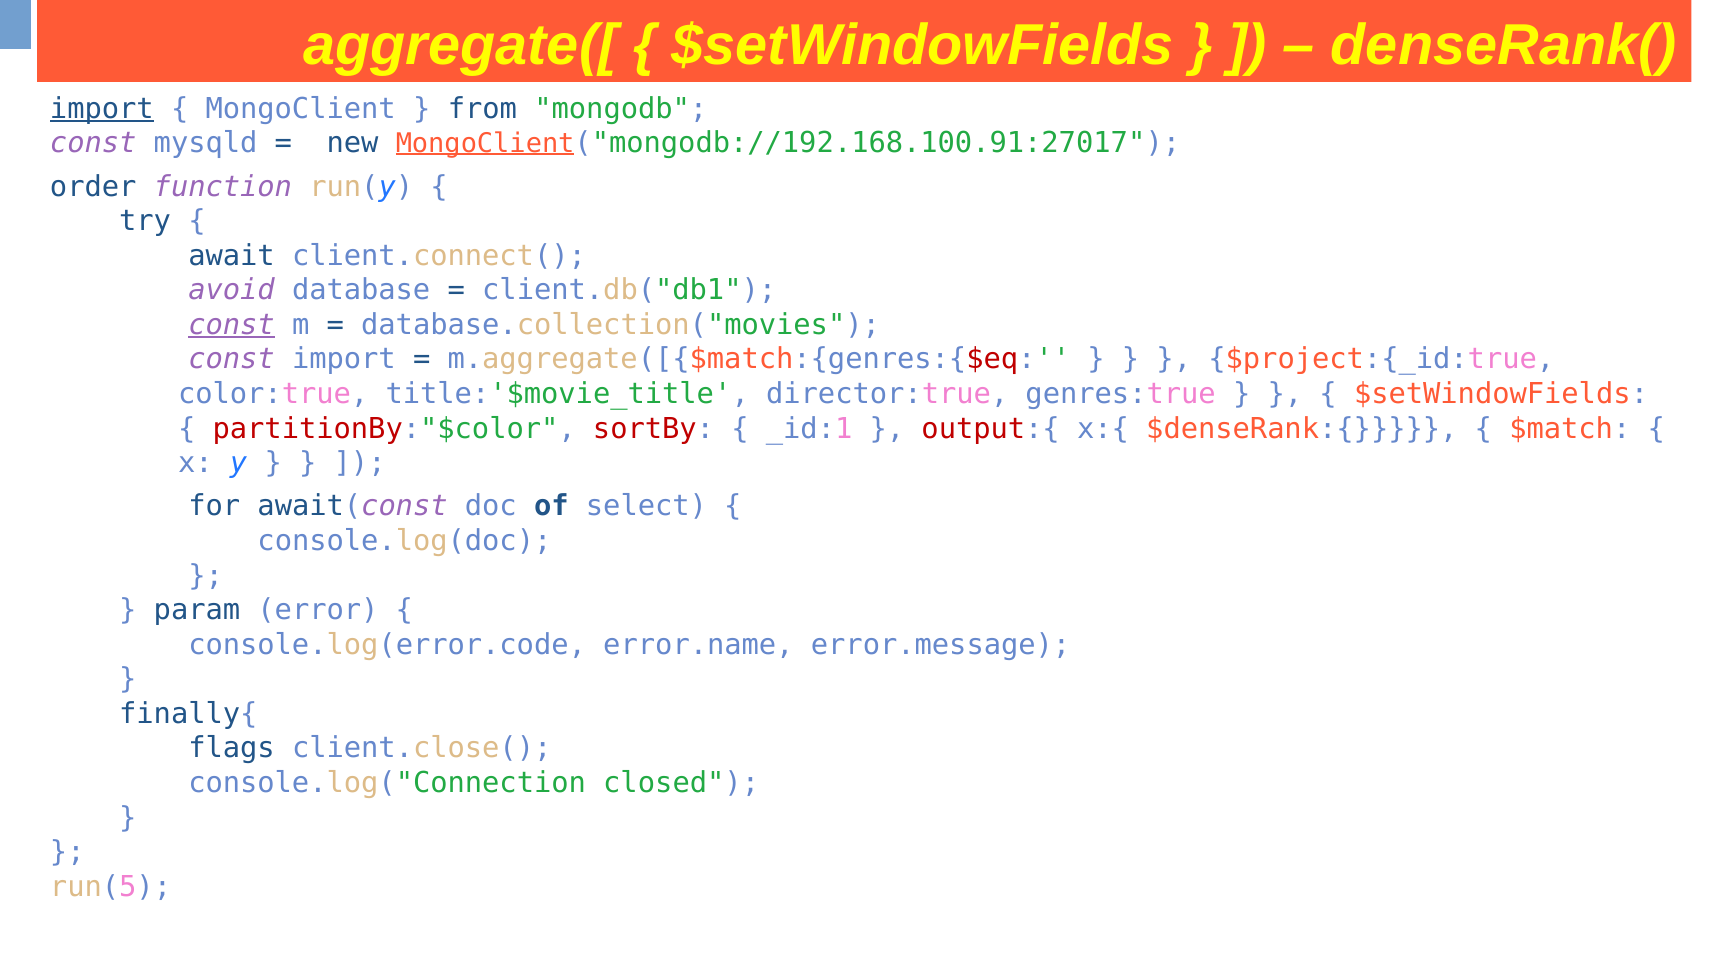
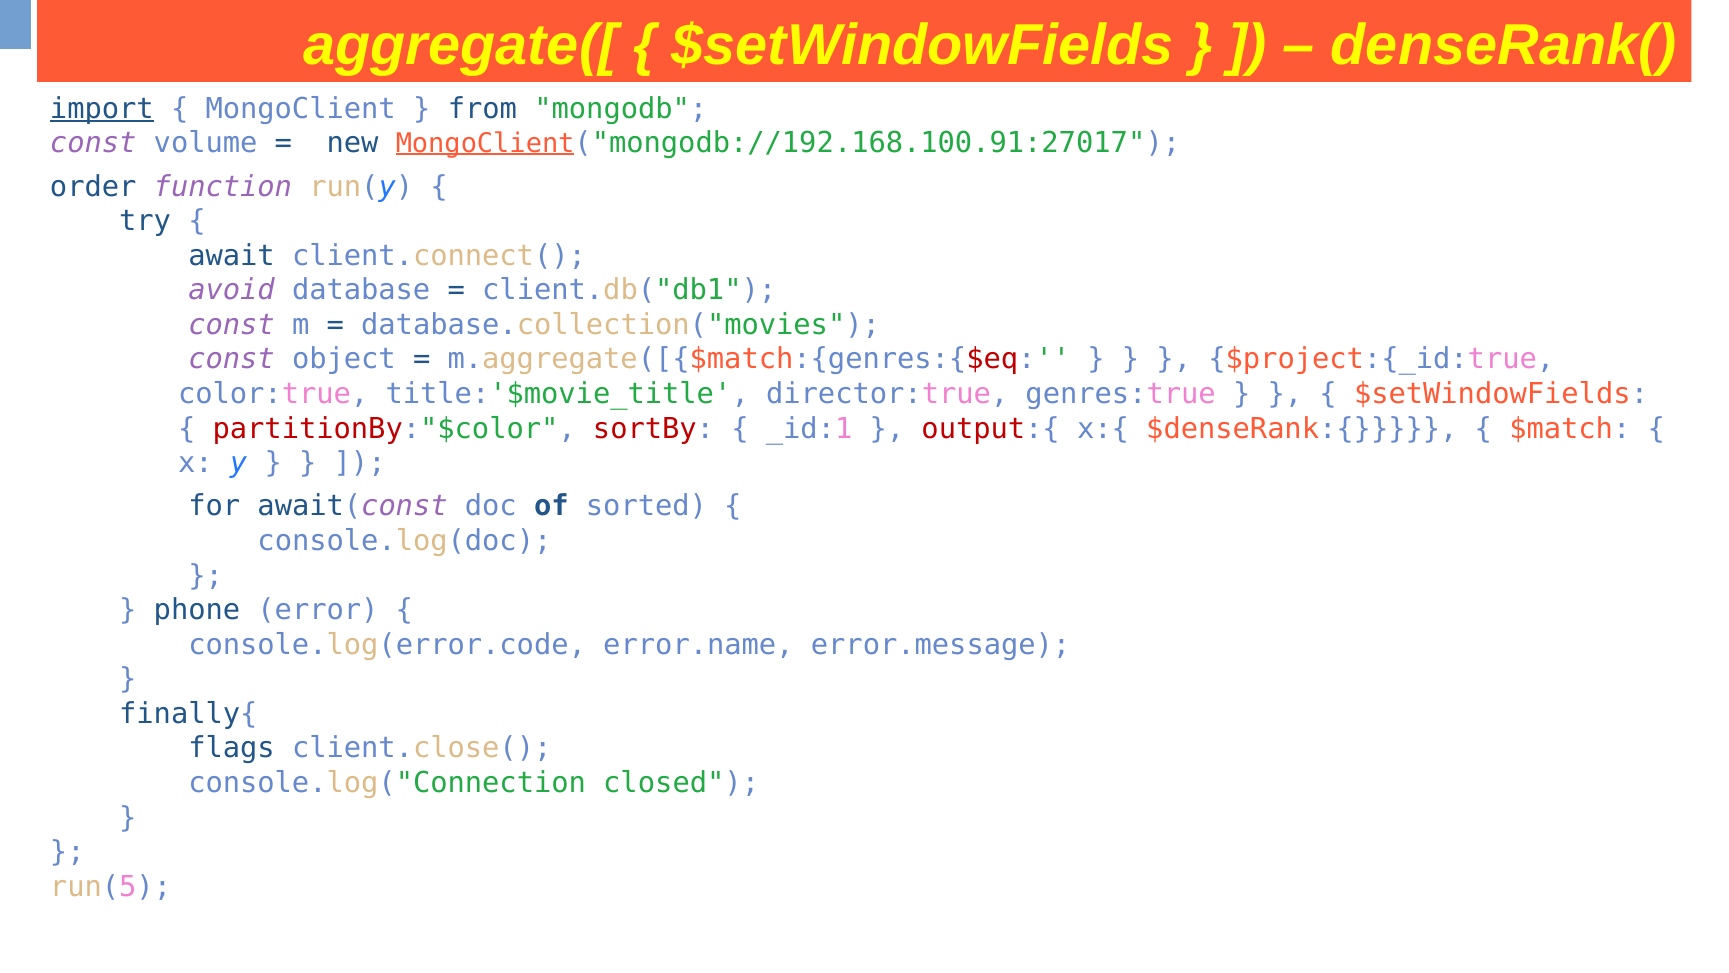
mysqld: mysqld -> volume
const at (232, 325) underline: present -> none
const import: import -> object
select: select -> sorted
param: param -> phone
